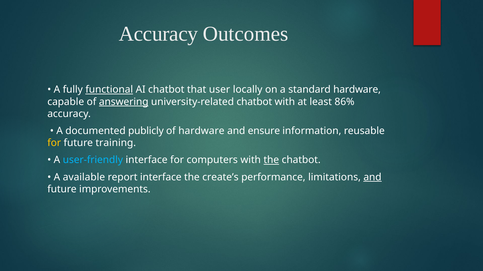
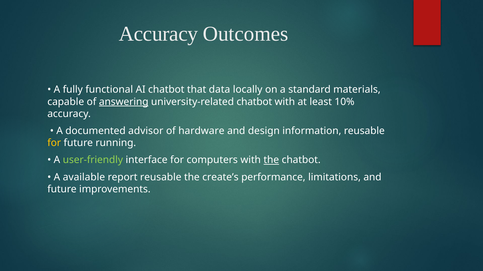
functional underline: present -> none
user: user -> data
standard hardware: hardware -> materials
86%: 86% -> 10%
publicly: publicly -> advisor
ensure: ensure -> design
training: training -> running
user-friendly colour: light blue -> light green
report interface: interface -> reusable
and at (372, 177) underline: present -> none
